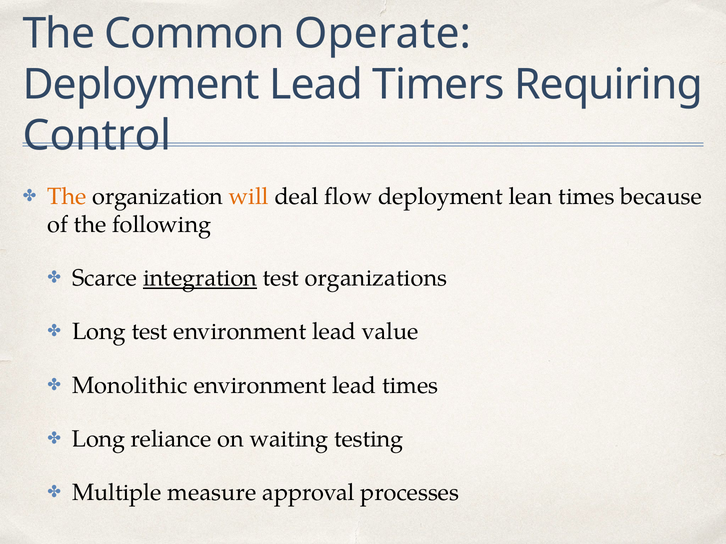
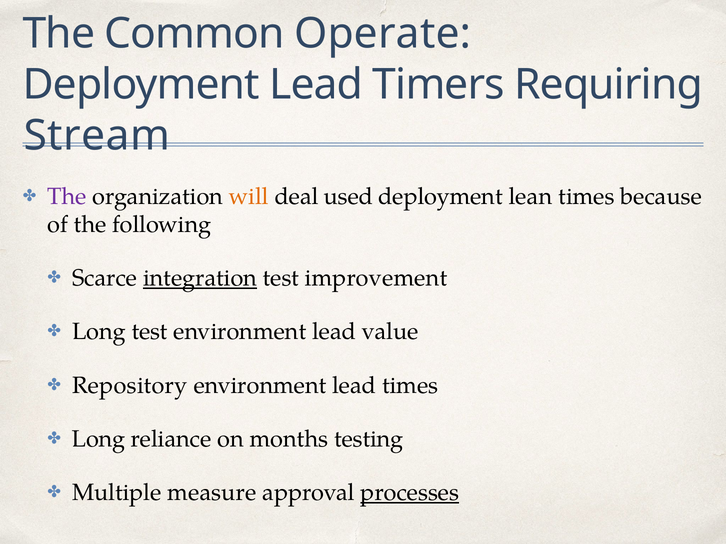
Control: Control -> Stream
The at (67, 197) colour: orange -> purple
flow: flow -> used
organizations: organizations -> improvement
Monolithic: Monolithic -> Repository
waiting: waiting -> months
processes underline: none -> present
